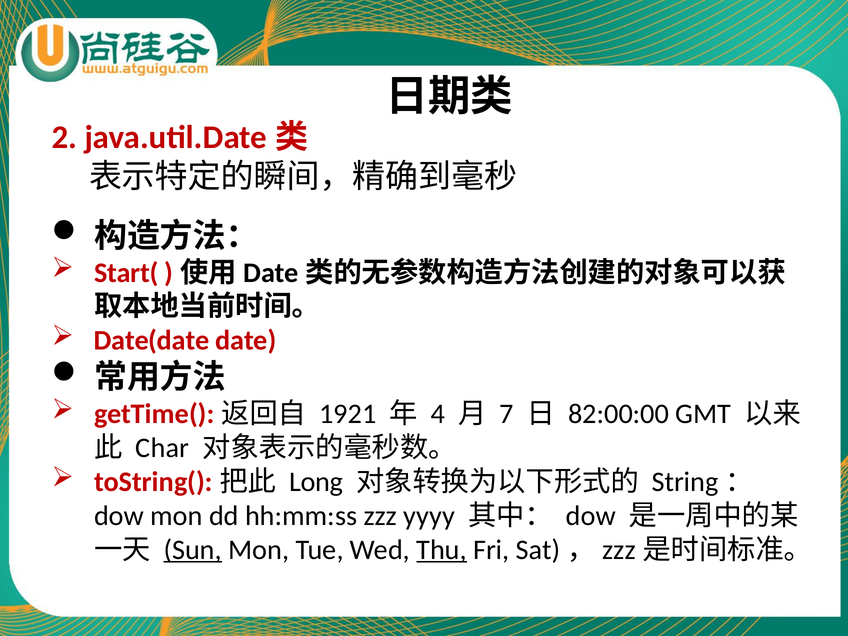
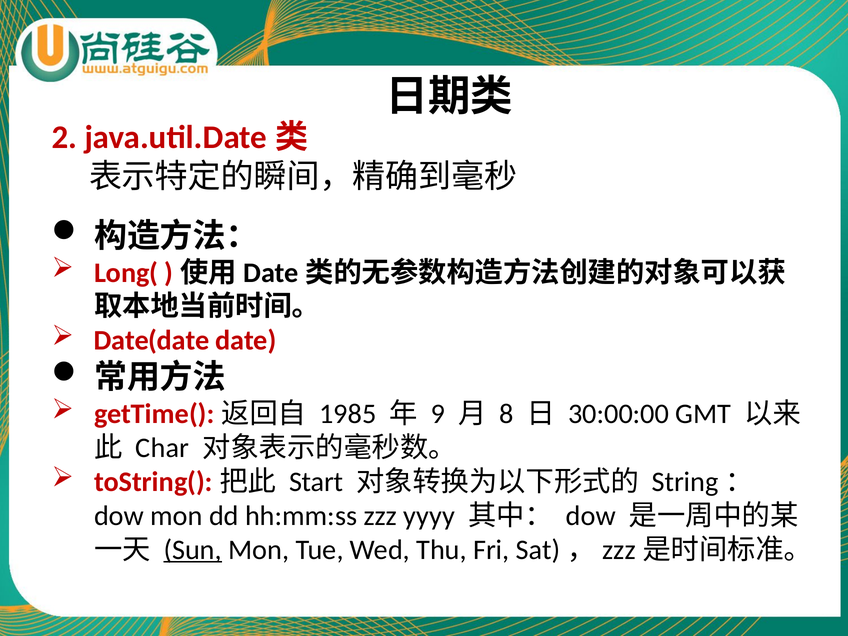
Start(: Start( -> Long(
1921: 1921 -> 1985
4: 4 -> 9
7: 7 -> 8
82:00:00: 82:00:00 -> 30:00:00
Long: Long -> Start
Thu underline: present -> none
